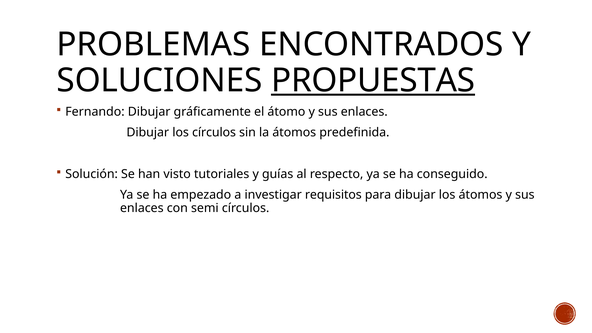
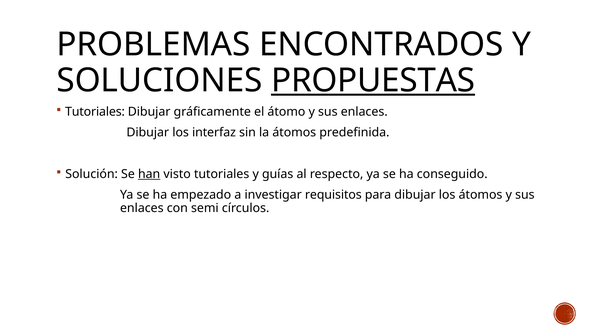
Fernando at (95, 112): Fernando -> Tutoriales
los círculos: círculos -> interfaz
han underline: none -> present
